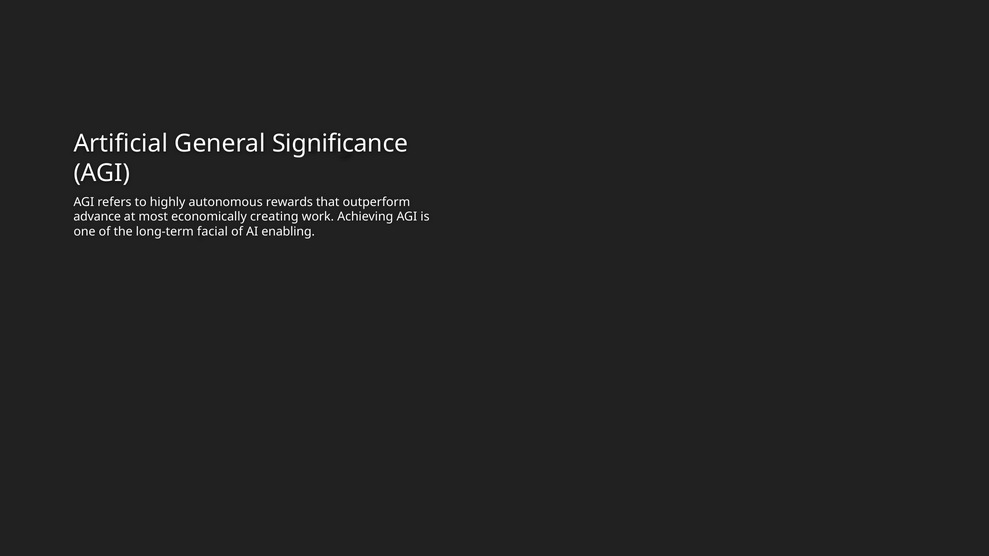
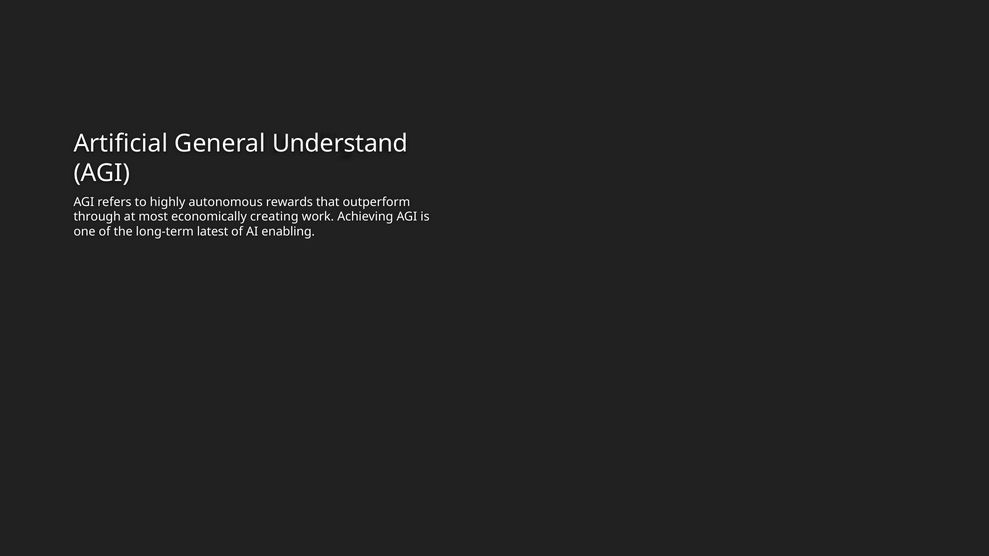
Significance: Significance -> Understand
advance: advance -> through
facial: facial -> latest
